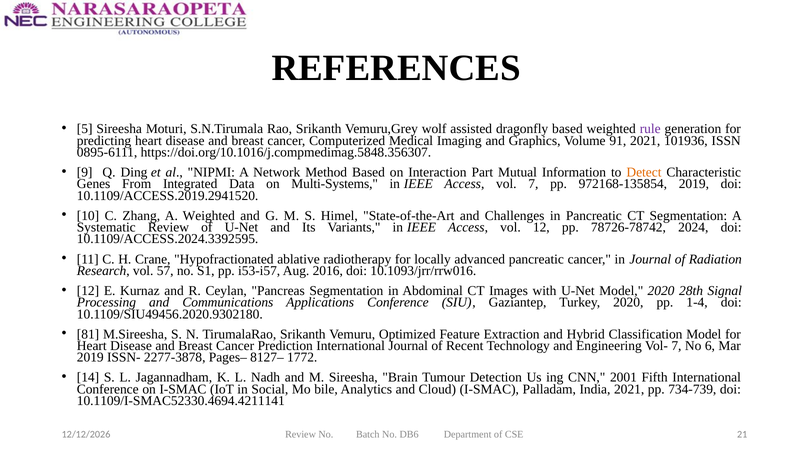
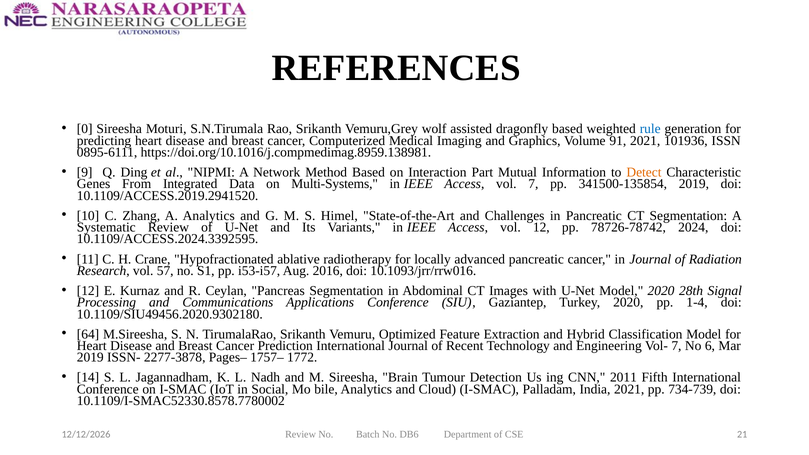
5: 5 -> 0
rule colour: purple -> blue
https://doi.org/10.1016/j.compmedimag.5848.356307: https://doi.org/10.1016/j.compmedimag.5848.356307 -> https://doi.org/10.1016/j.compmedimag.8959.138981
972168-135854: 972168-135854 -> 341500-135854
A Weighted: Weighted -> Analytics
81: 81 -> 64
8127–: 8127– -> 1757–
2001: 2001 -> 2011
10.1109/I-SMAC52330.4694.4211141: 10.1109/I-SMAC52330.4694.4211141 -> 10.1109/I-SMAC52330.8578.7780002
